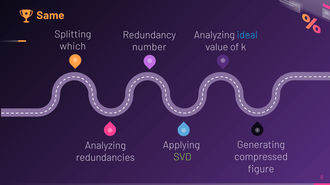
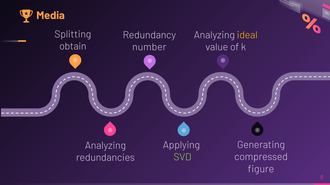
Same: Same -> Media
ideal colour: light blue -> yellow
which: which -> obtain
